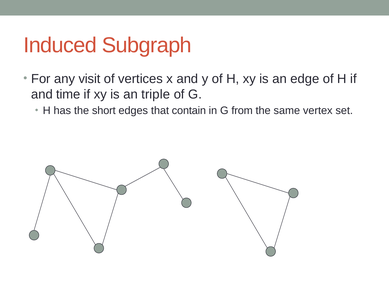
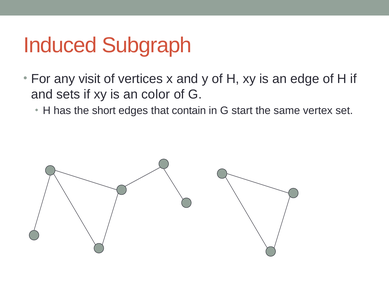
time: time -> sets
triple: triple -> color
from: from -> start
